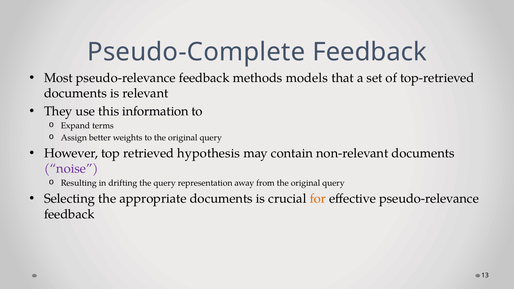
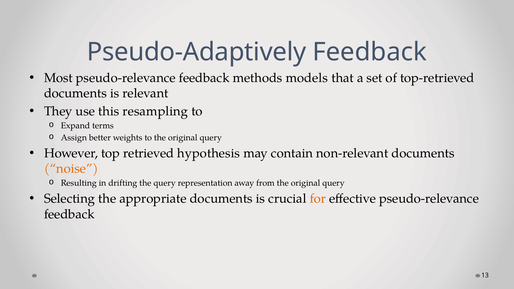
Pseudo-Complete: Pseudo-Complete -> Pseudo-Adaptively
information: information -> resampling
noise colour: purple -> orange
